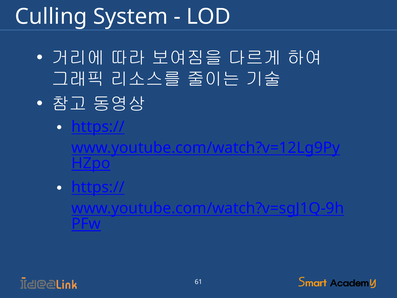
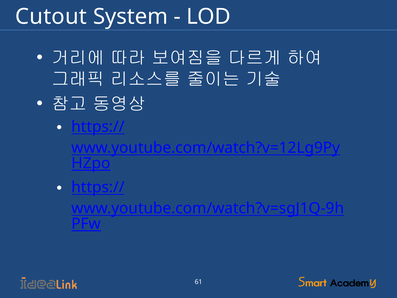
Culling: Culling -> Cutout
